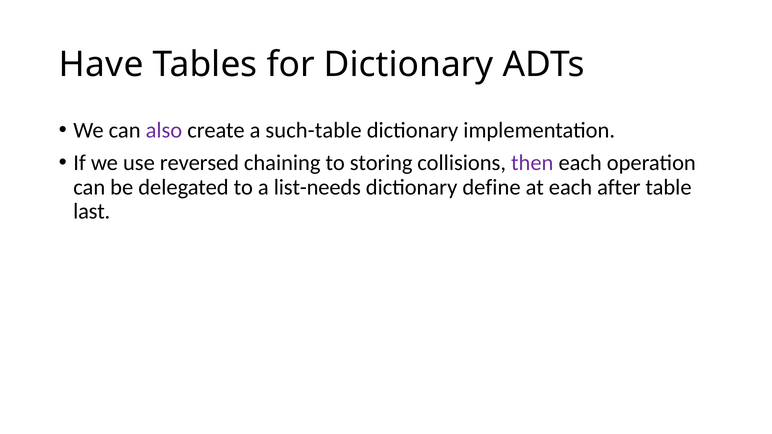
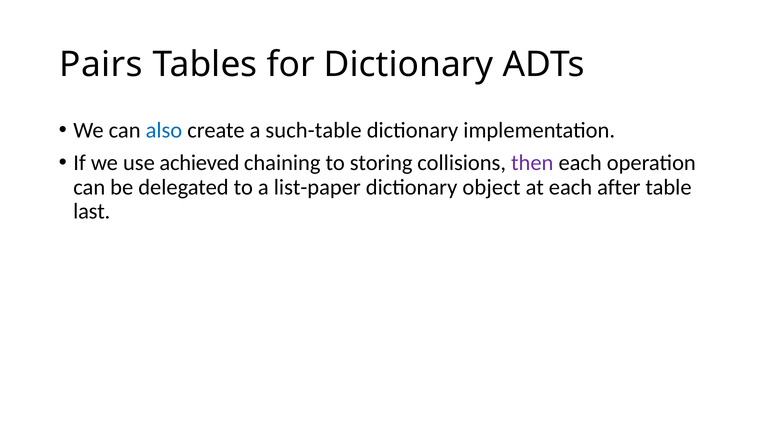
Have: Have -> Pairs
also colour: purple -> blue
reversed: reversed -> achieved
list-needs: list-needs -> list-paper
define: define -> object
